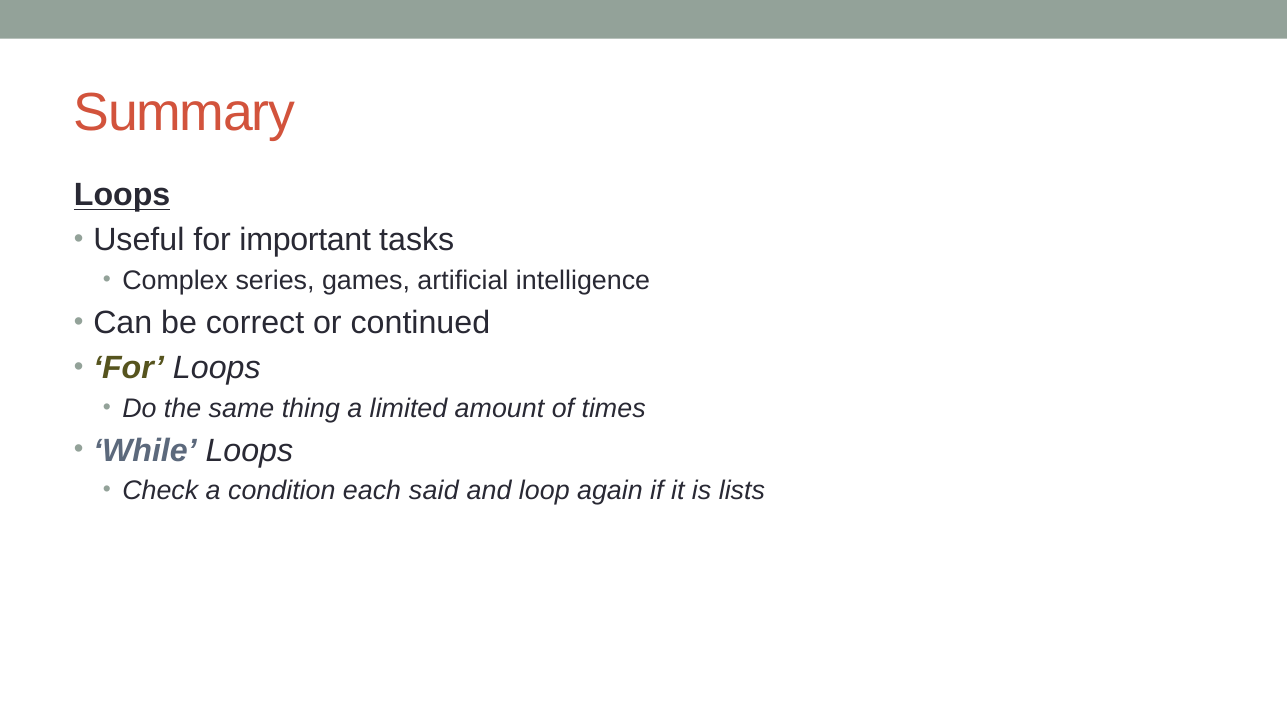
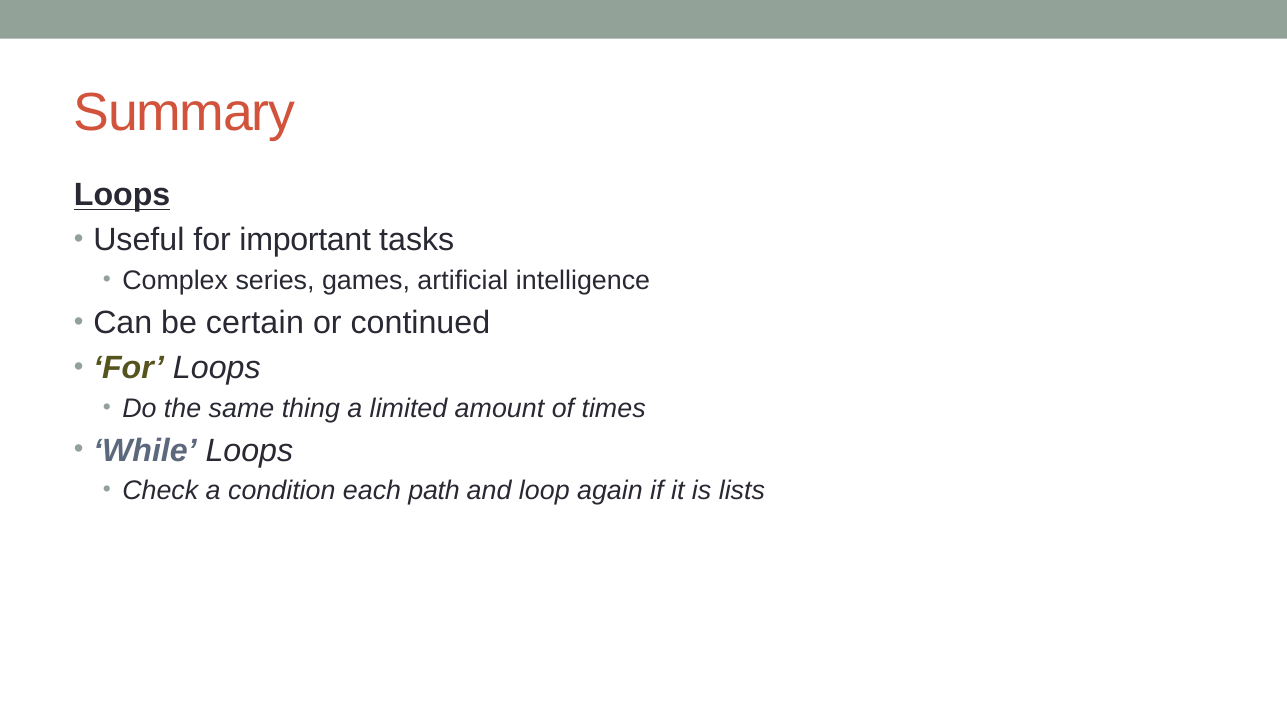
correct: correct -> certain
said: said -> path
